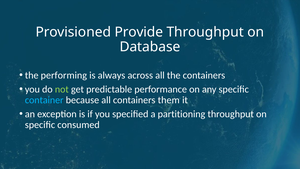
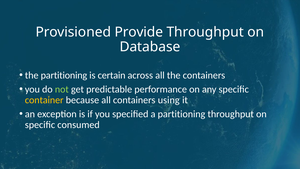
the performing: performing -> partitioning
always: always -> certain
container colour: light blue -> yellow
them: them -> using
